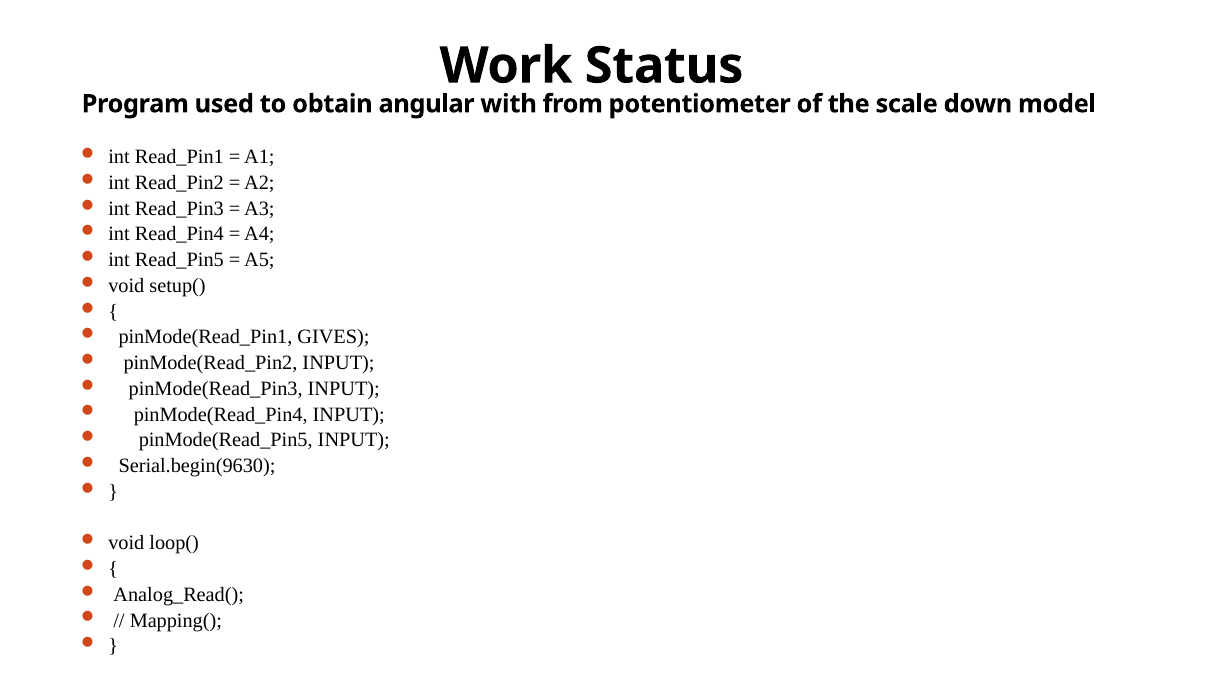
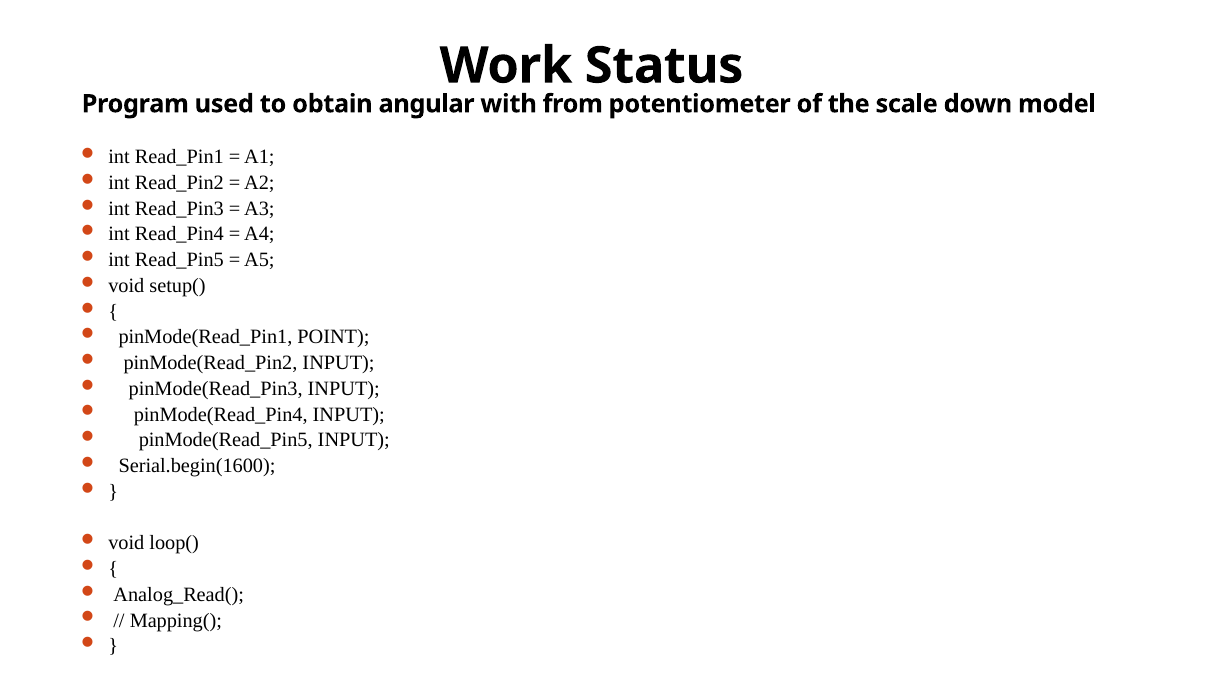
GIVES: GIVES -> POINT
Serial.begin(9630: Serial.begin(9630 -> Serial.begin(1600
